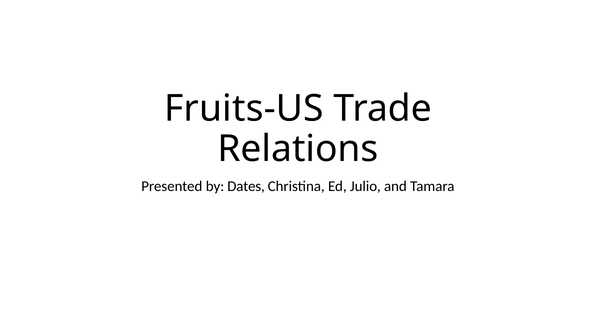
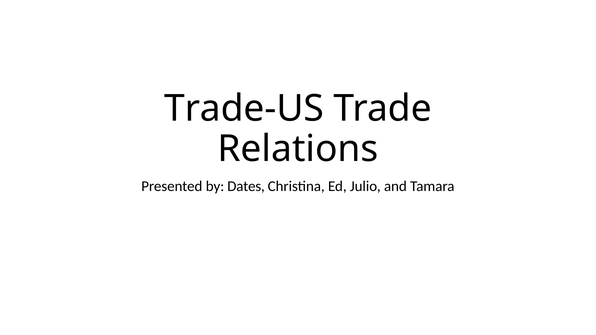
Fruits-US: Fruits-US -> Trade-US
